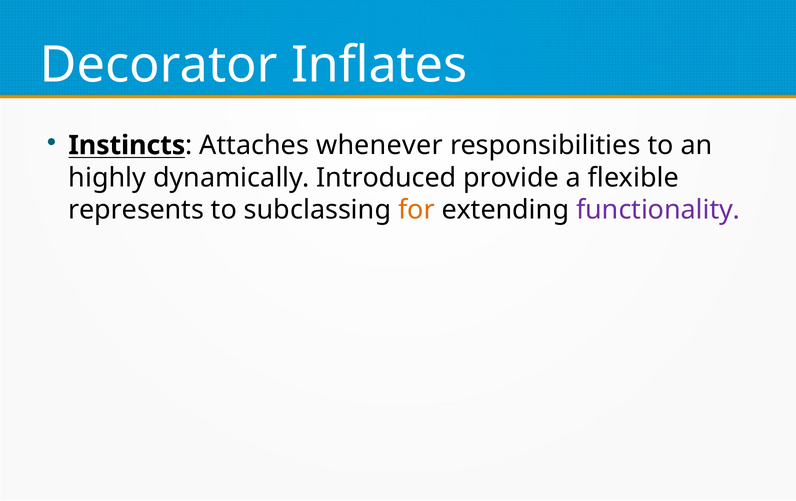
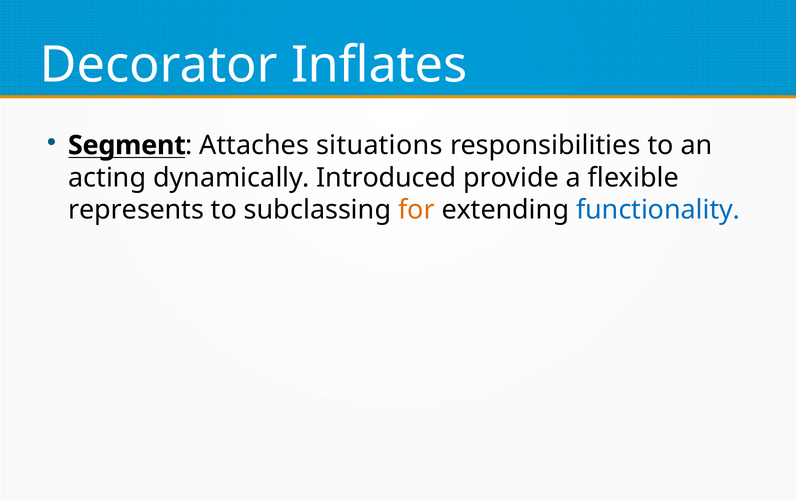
Instincts: Instincts -> Segment
whenever: whenever -> situations
highly: highly -> acting
functionality colour: purple -> blue
